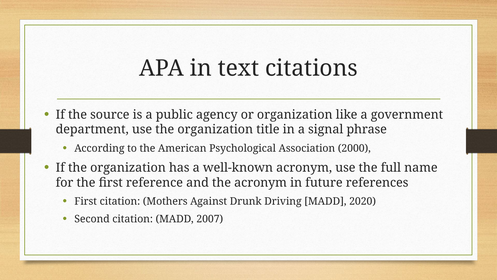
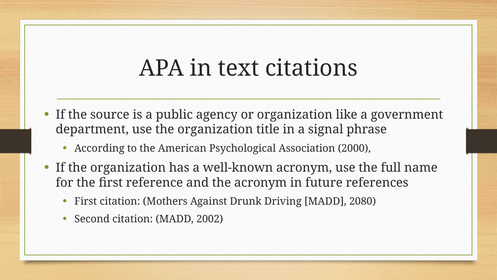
2020: 2020 -> 2080
2007: 2007 -> 2002
